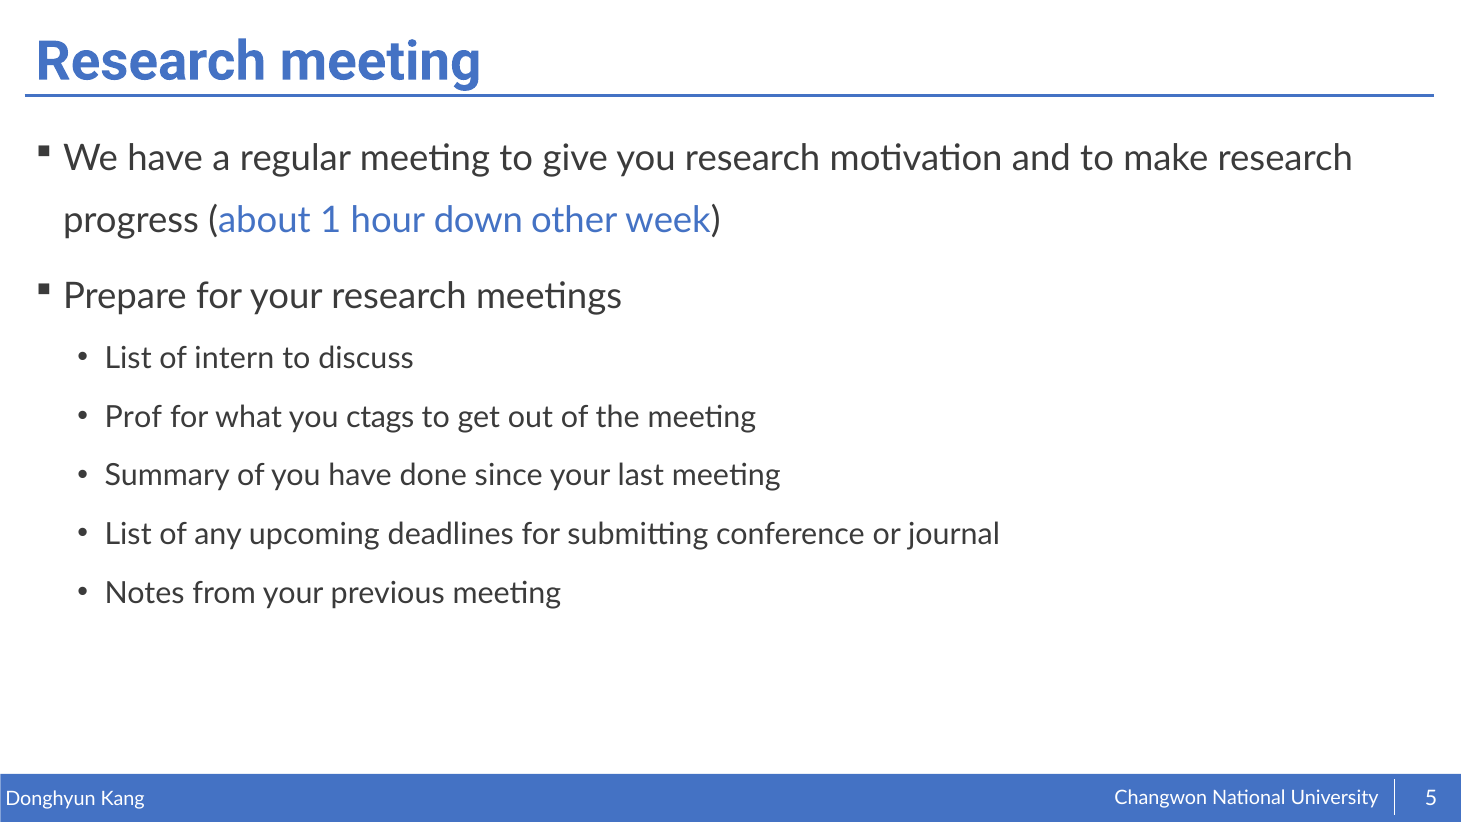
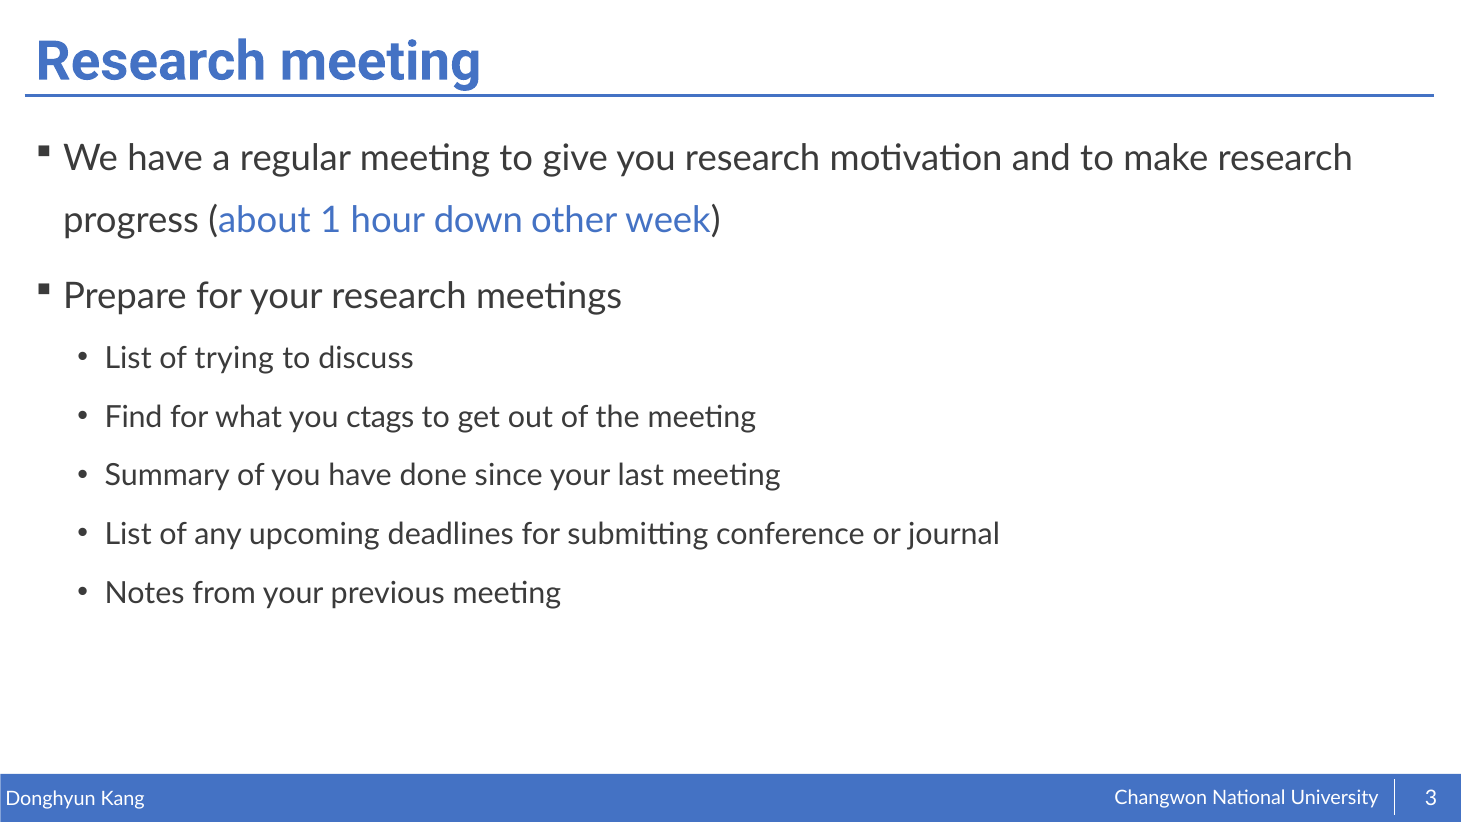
intern: intern -> trying
Prof: Prof -> Find
5: 5 -> 3
